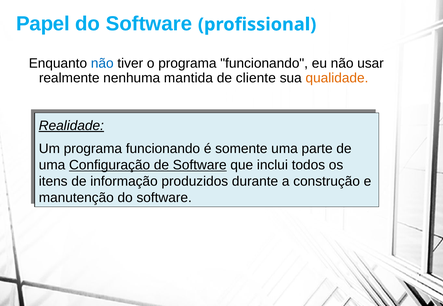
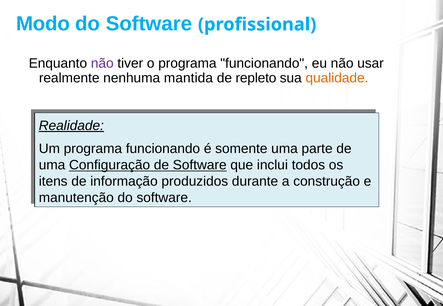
Papel: Papel -> Modo
não at (102, 64) colour: blue -> purple
cliente: cliente -> repleto
